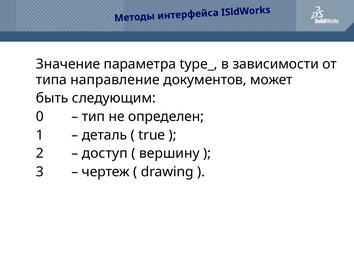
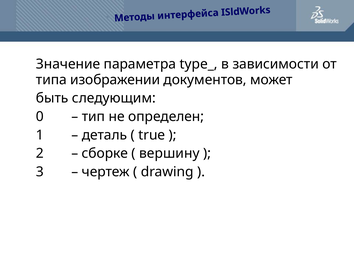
направление: направление -> изображении
доступ: доступ -> сборке
